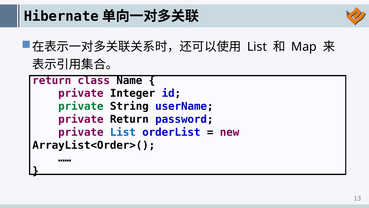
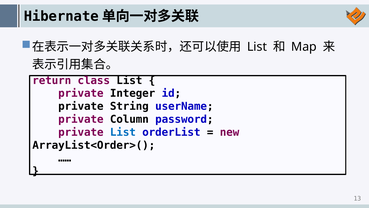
class Name: Name -> List
private at (81, 106) colour: green -> black
private Return: Return -> Column
